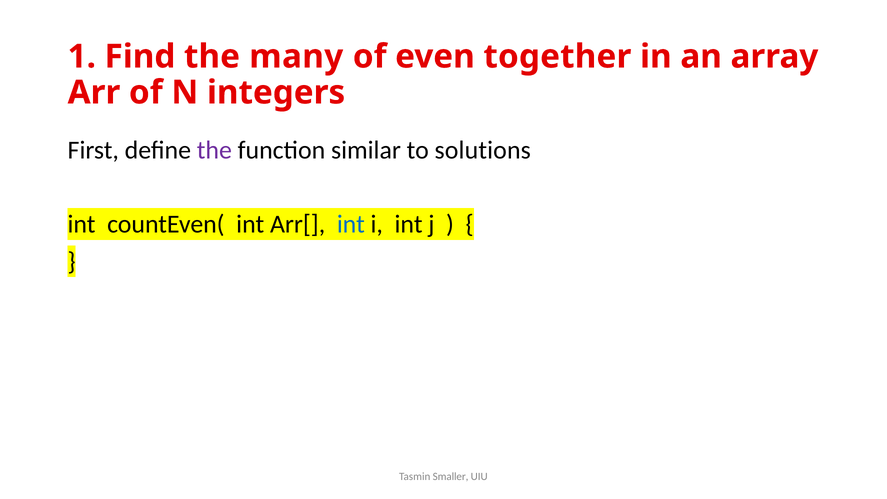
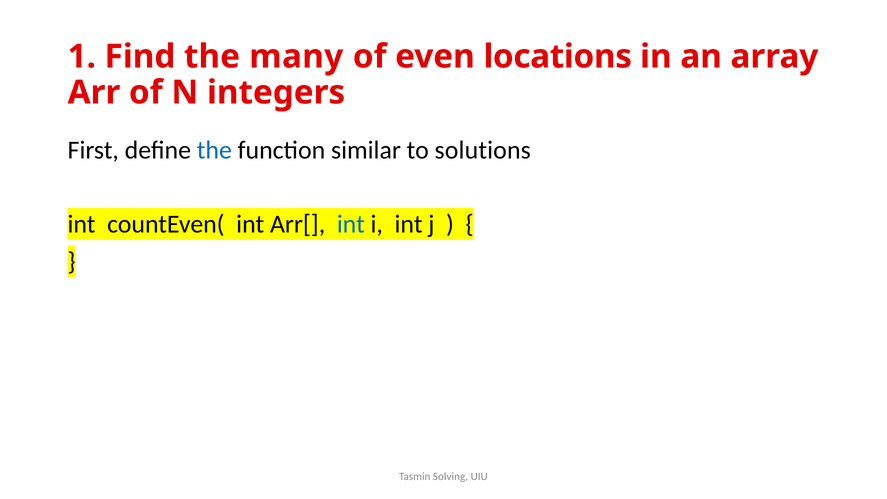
together: together -> locations
the at (214, 150) colour: purple -> blue
Smaller: Smaller -> Solving
